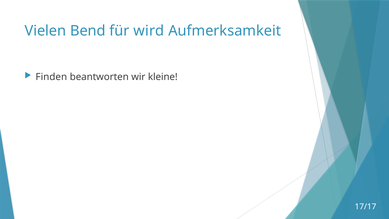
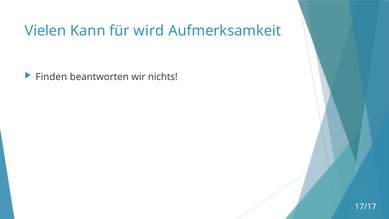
Bend: Bend -> Kann
kleine: kleine -> nichts
